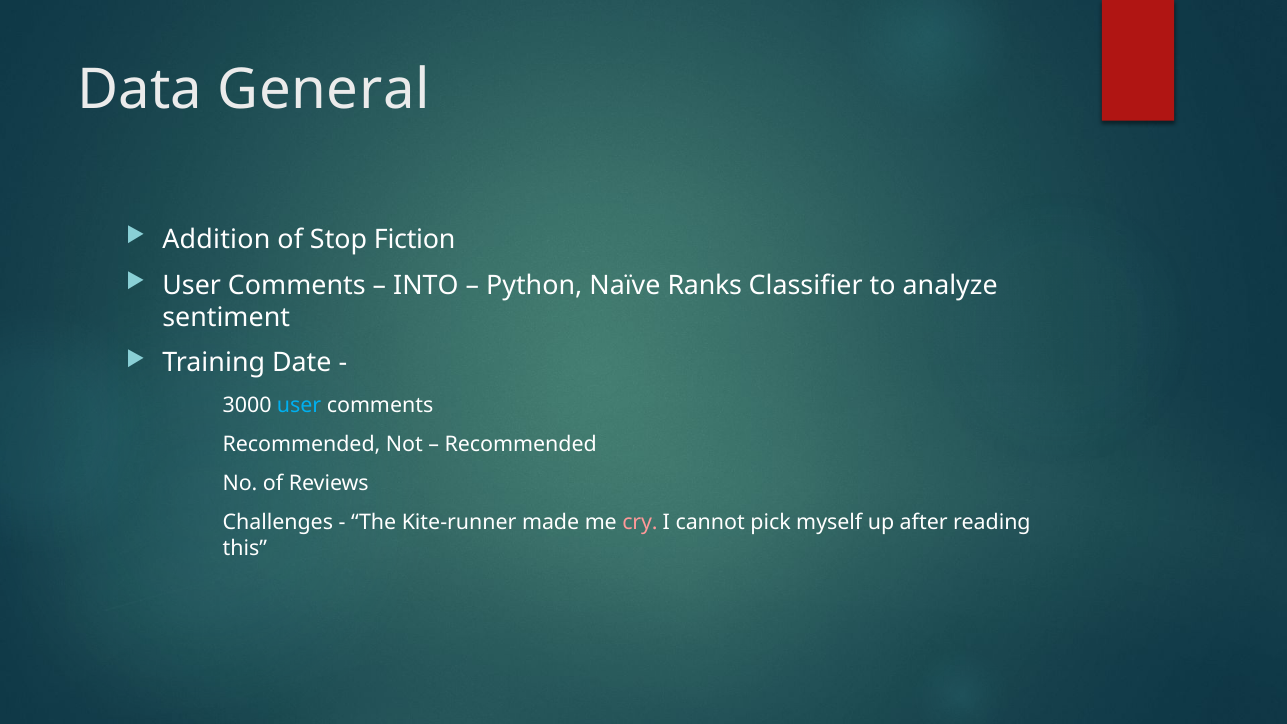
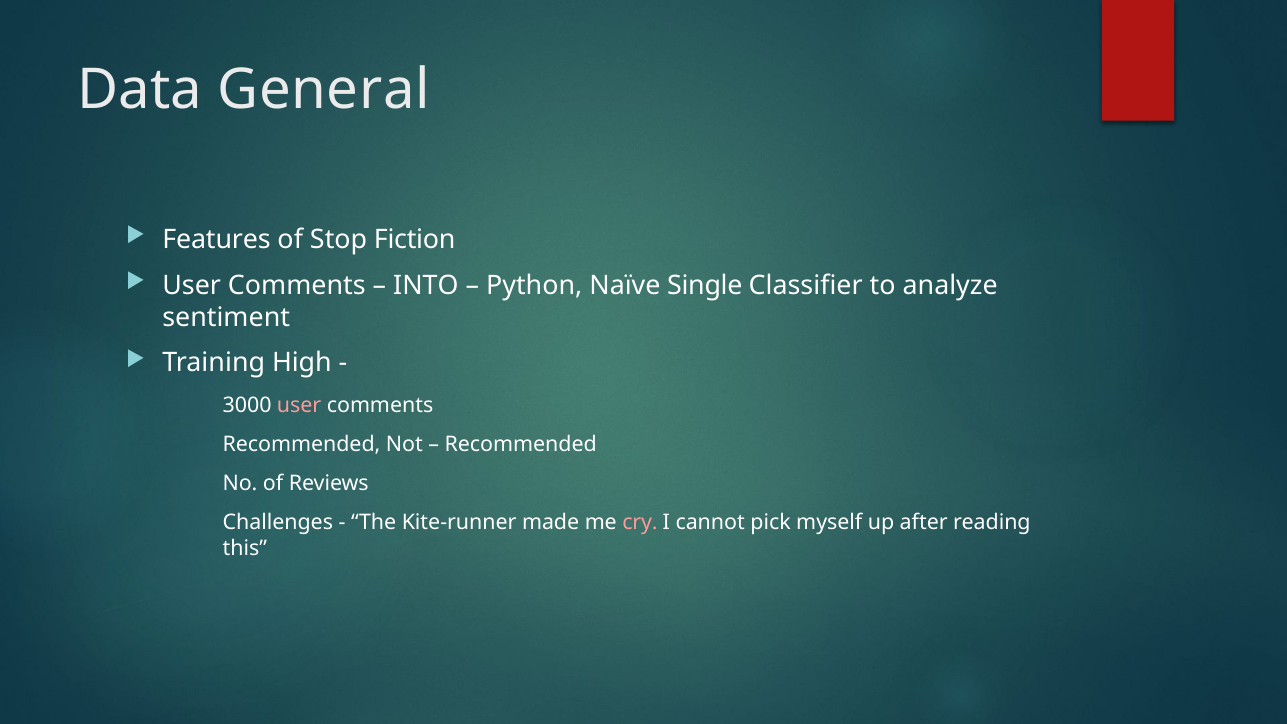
Addition: Addition -> Features
Ranks: Ranks -> Single
Date: Date -> High
user at (299, 405) colour: light blue -> pink
